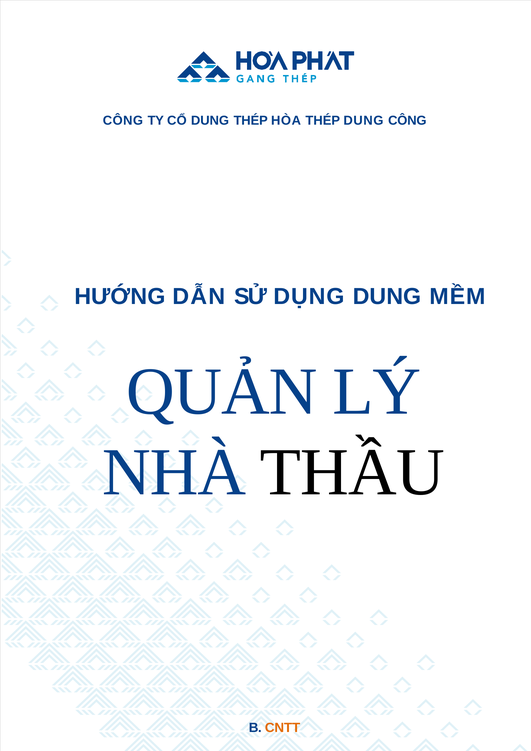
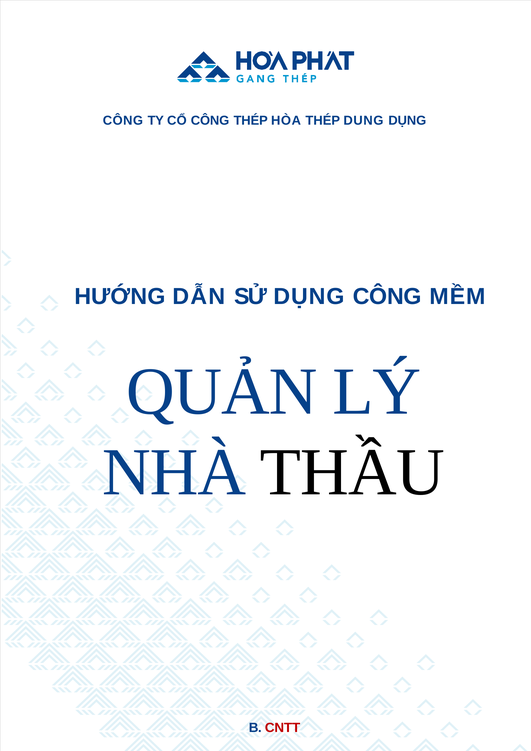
CỔ DUNG: DUNG -> CÔNG
DUNG CÔNG: CÔNG -> DỤNG
DỤNG DUNG: DUNG -> CÔNG
CNTT colour: orange -> red
